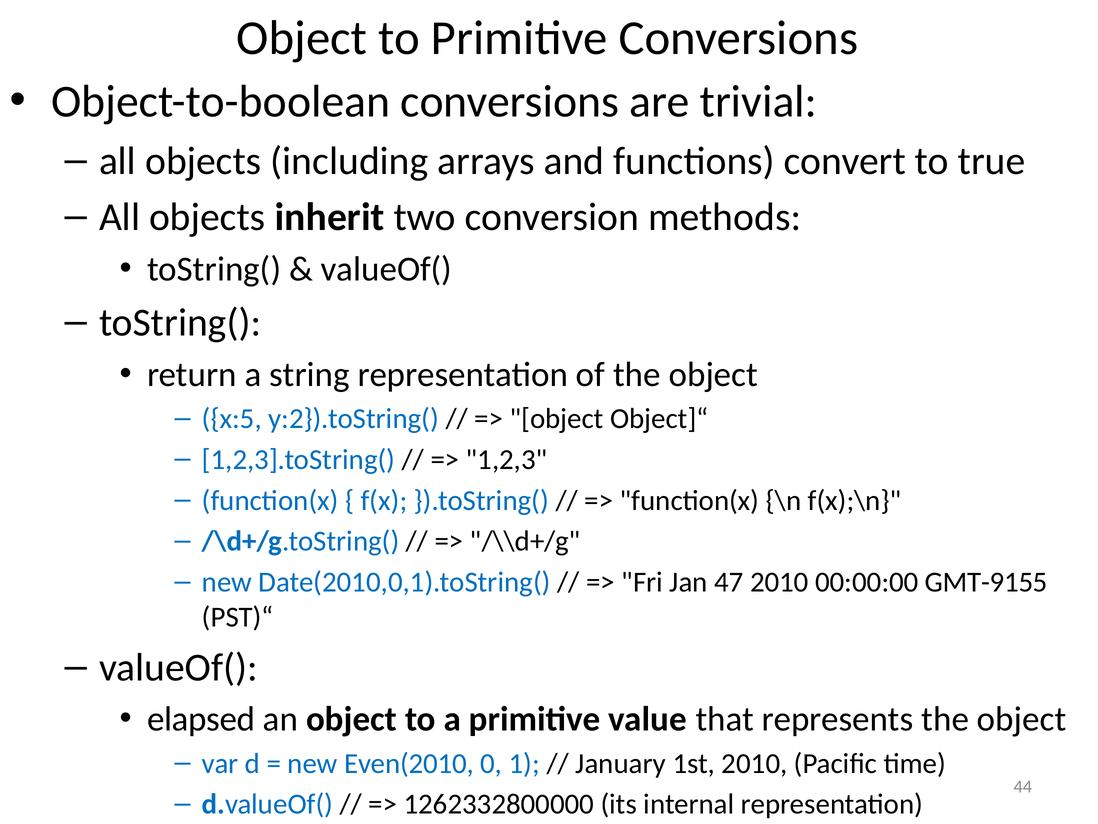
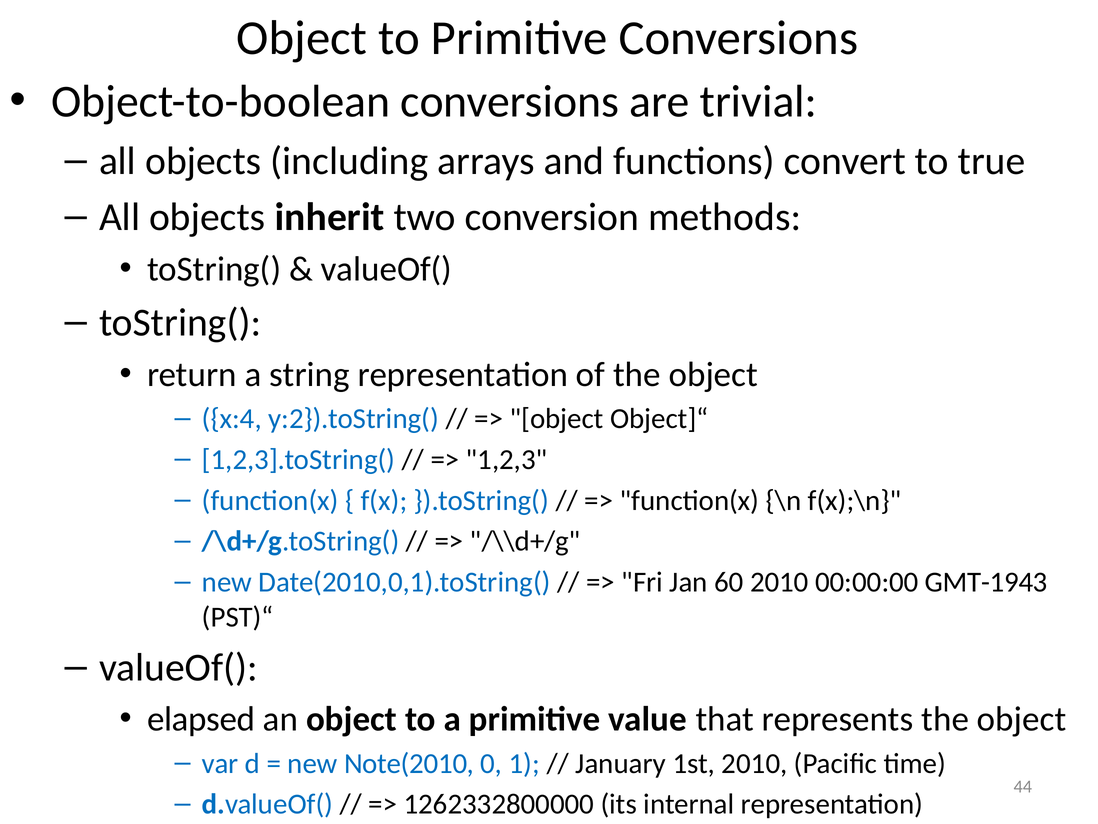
x:5: x:5 -> x:4
47: 47 -> 60
GMT-9155: GMT-9155 -> GMT-1943
Even(2010: Even(2010 -> Note(2010
